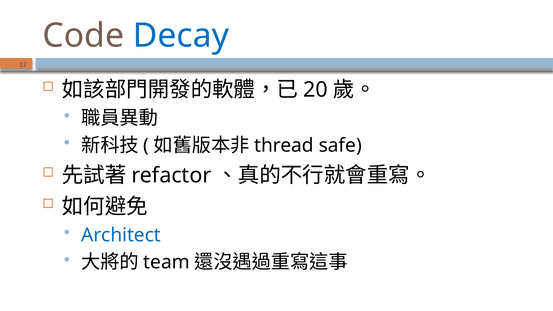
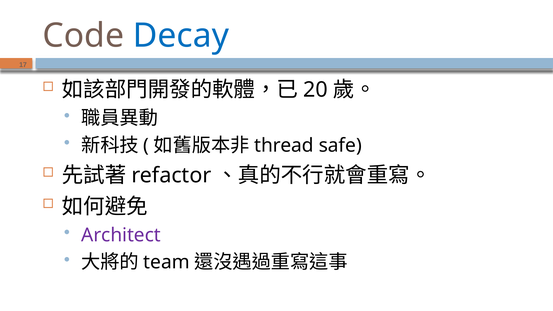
Architect colour: blue -> purple
